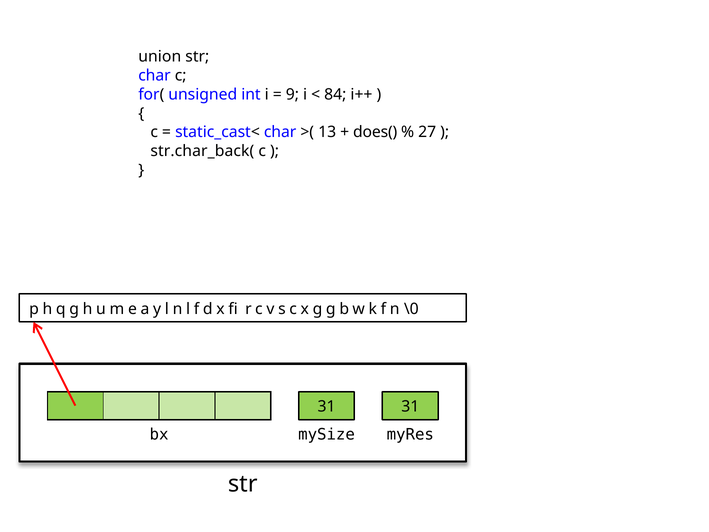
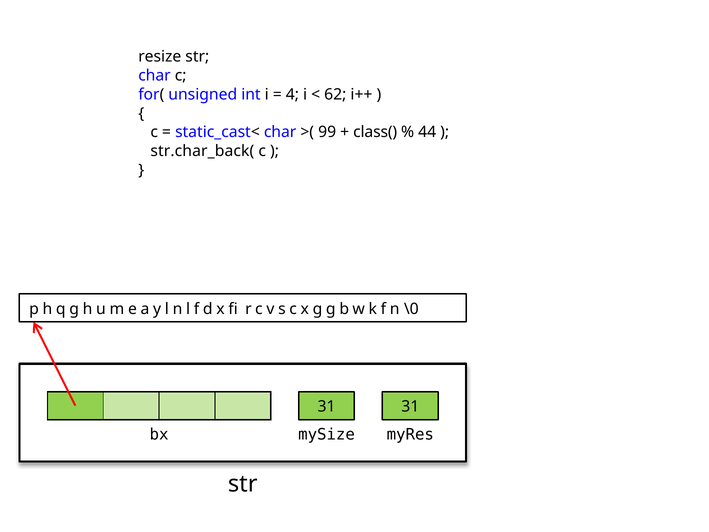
union: union -> resize
9: 9 -> 4
84: 84 -> 62
13: 13 -> 99
does(: does( -> class(
27: 27 -> 44
